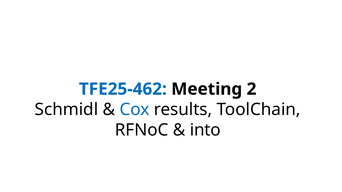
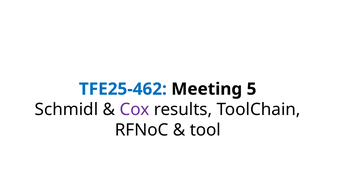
2: 2 -> 5
Cox colour: blue -> purple
into: into -> tool
